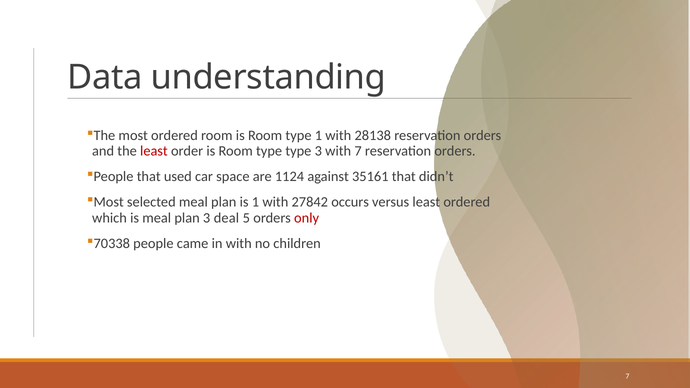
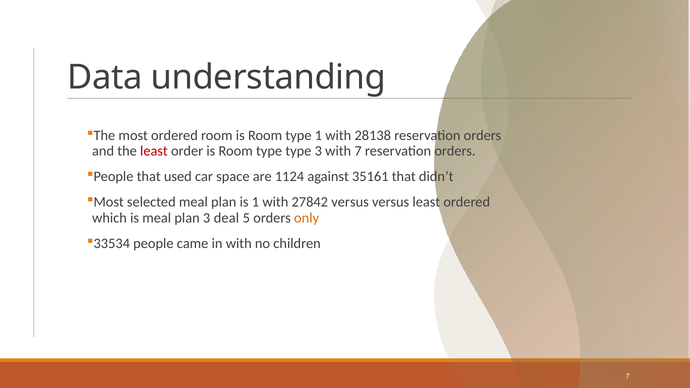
27842 occurs: occurs -> versus
only colour: red -> orange
70338: 70338 -> 33534
